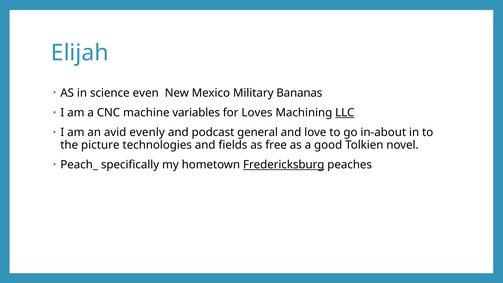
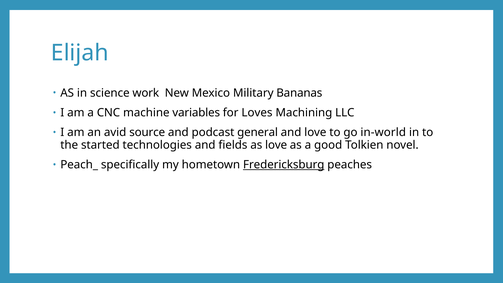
even: even -> work
LLC underline: present -> none
evenly: evenly -> source
in-about: in-about -> in-world
picture: picture -> started
as free: free -> love
